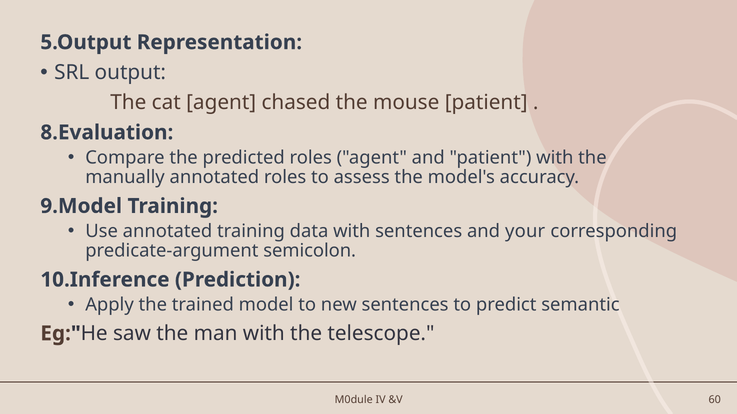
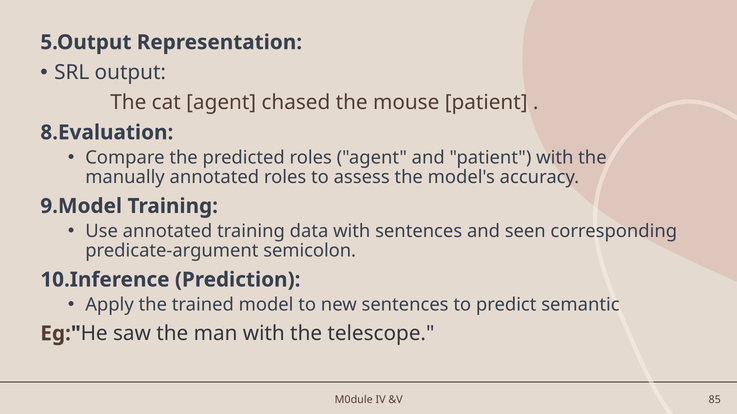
your: your -> seen
60: 60 -> 85
